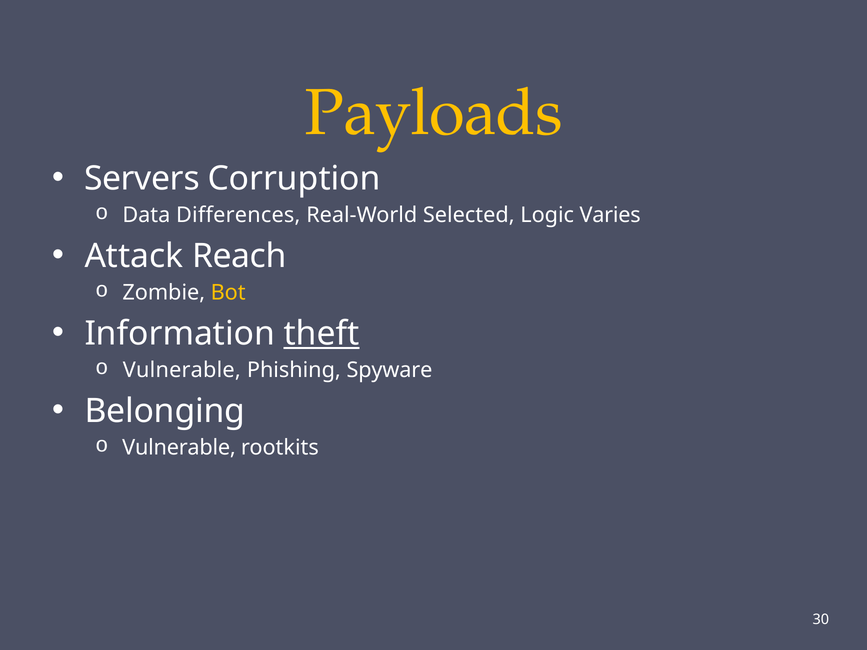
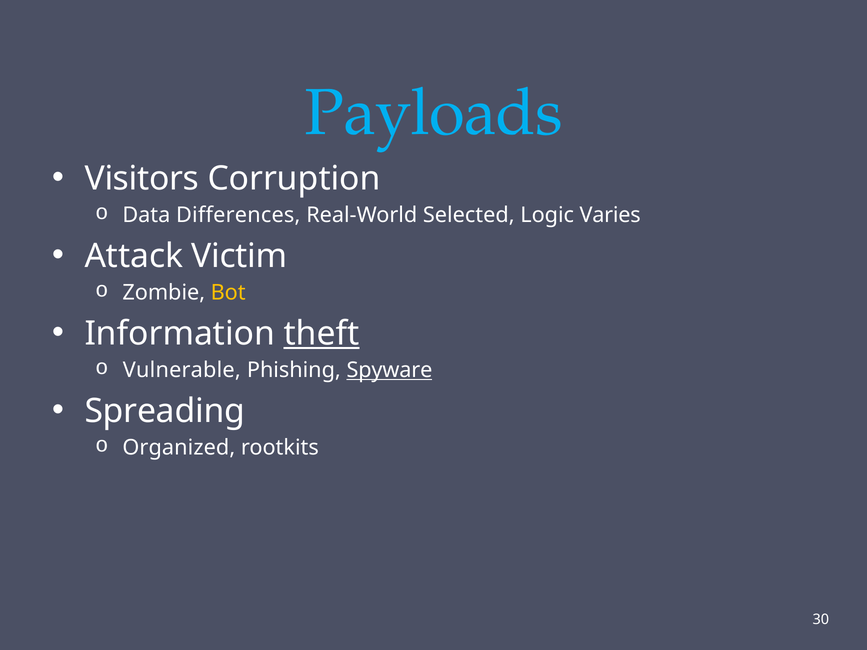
Payloads colour: yellow -> light blue
Servers: Servers -> Visitors
Reach: Reach -> Victim
Spyware underline: none -> present
Belonging: Belonging -> Spreading
Vulnerable at (179, 448): Vulnerable -> Organized
